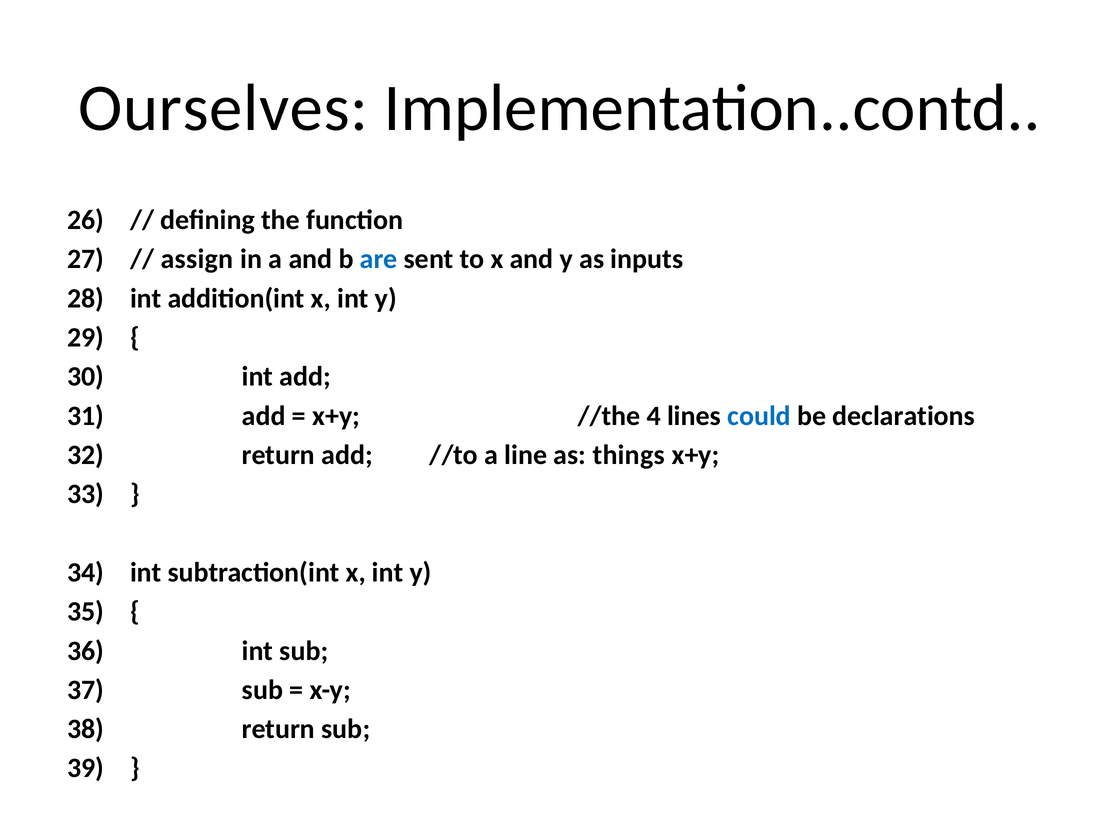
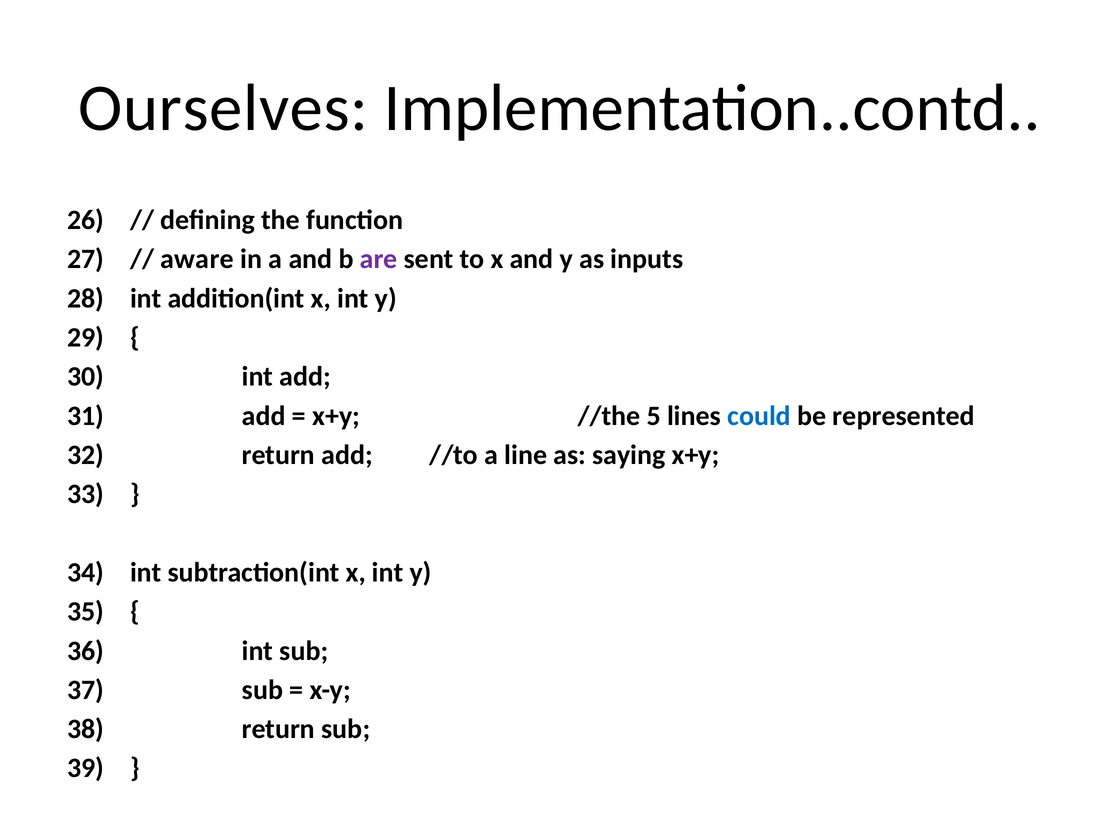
assign: assign -> aware
are colour: blue -> purple
4: 4 -> 5
declarations: declarations -> represented
things: things -> saying
